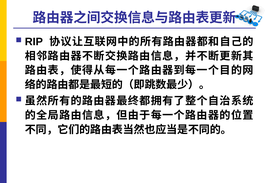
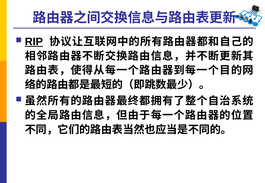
RIP underline: none -> present
